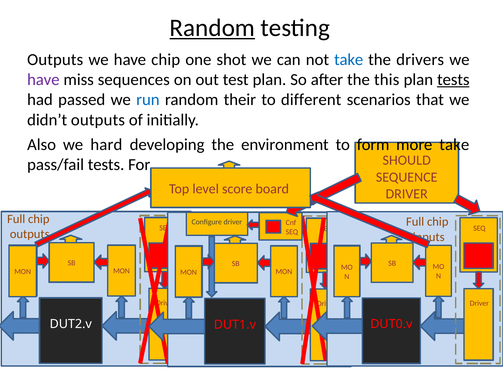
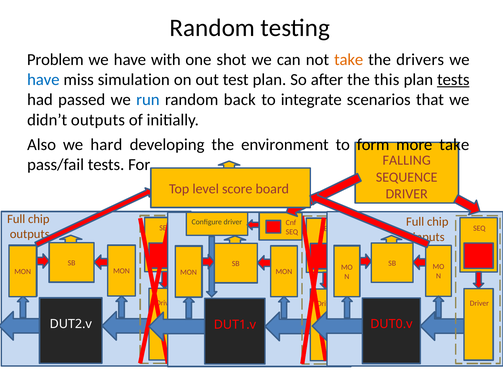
Random at (212, 28) underline: present -> none
Outputs at (55, 60): Outputs -> Problem
have chip: chip -> with
take at (349, 60) colour: blue -> orange
have at (43, 80) colour: purple -> blue
sequences: sequences -> simulation
their: their -> back
different: different -> integrate
SHOULD: SHOULD -> FALLING
